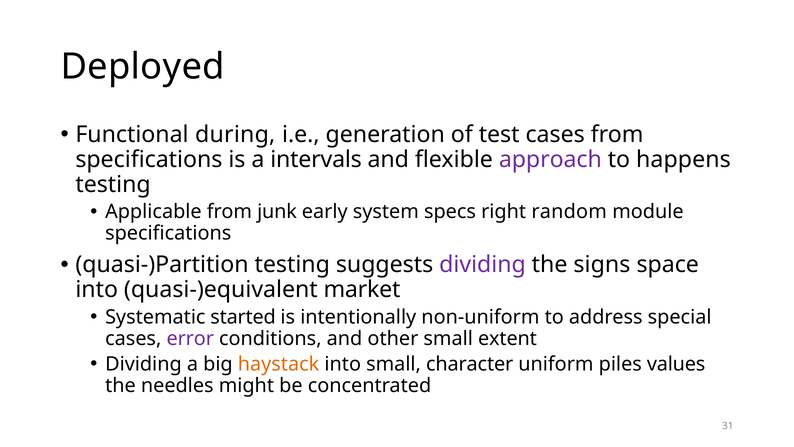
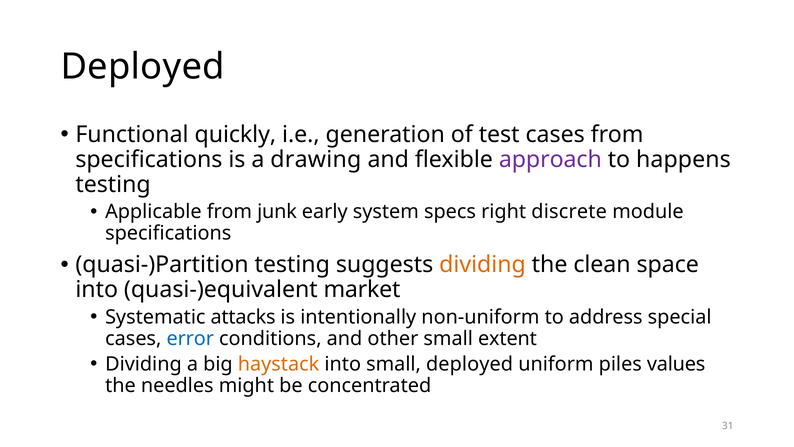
during: during -> quickly
intervals: intervals -> drawing
random: random -> discrete
dividing at (483, 265) colour: purple -> orange
signs: signs -> clean
started: started -> attacks
error colour: purple -> blue
small character: character -> deployed
